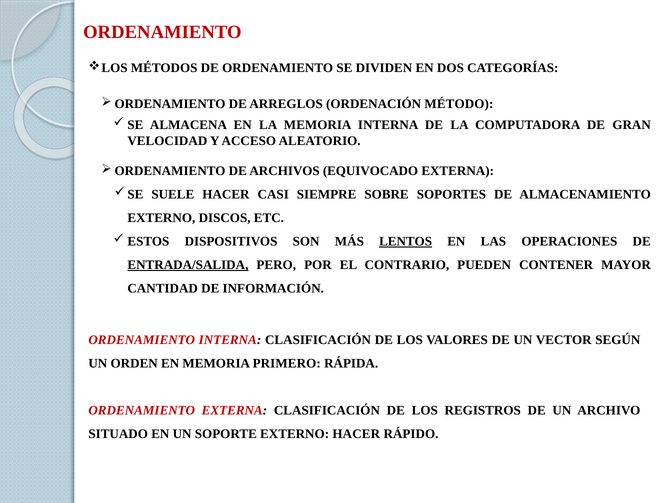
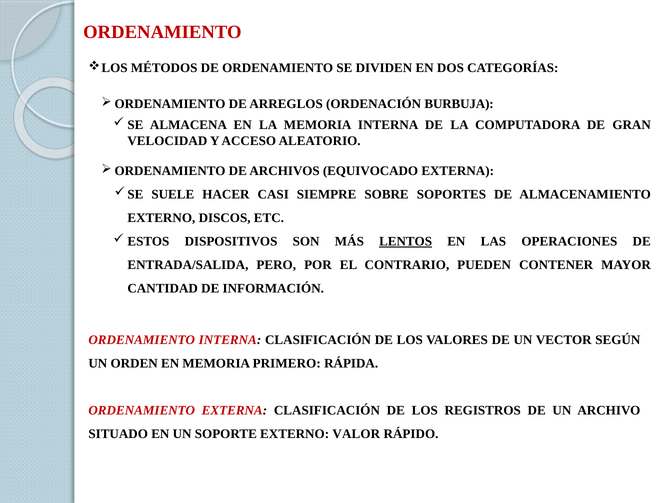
MÉTODO: MÉTODO -> BURBUJA
ENTRADA/SALIDA underline: present -> none
EXTERNO HACER: HACER -> VALOR
